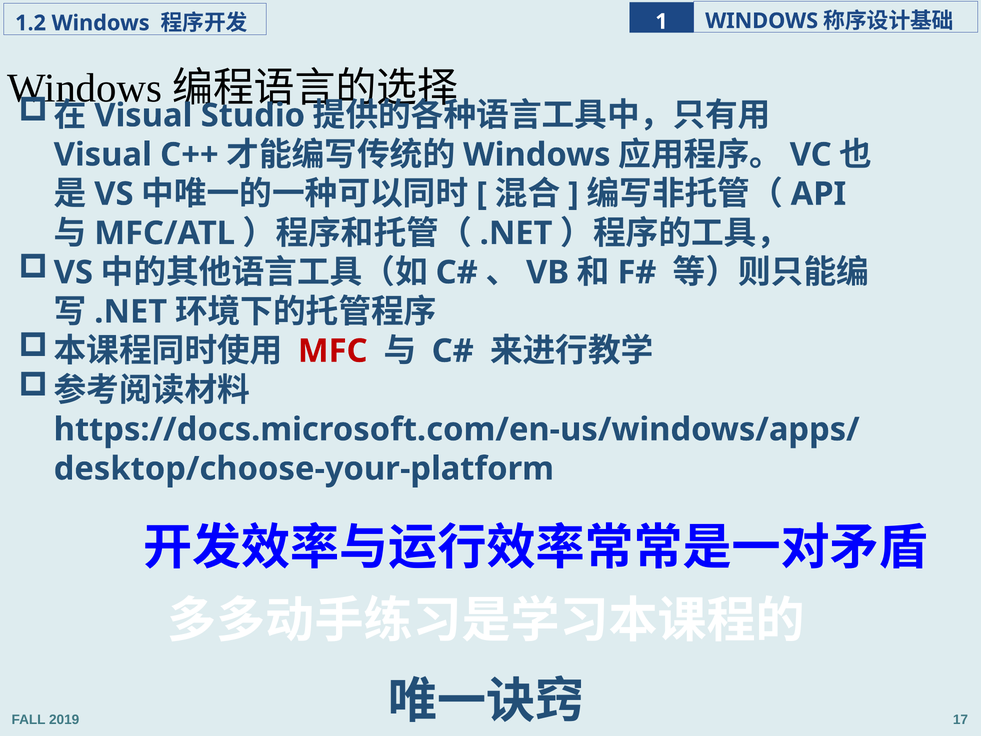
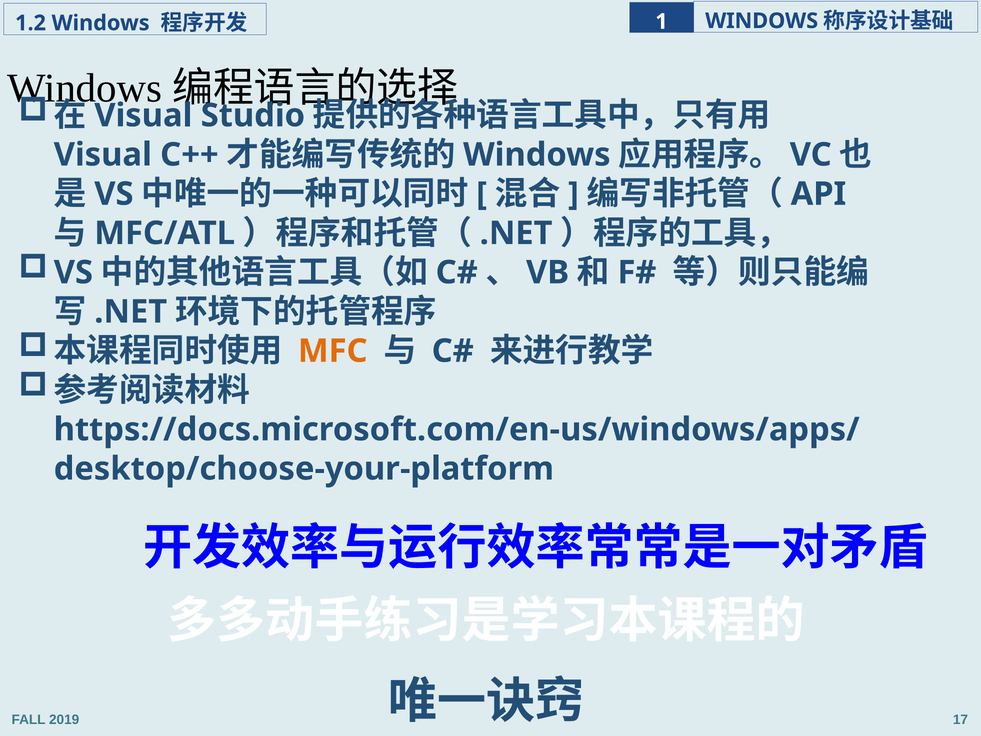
MFC colour: red -> orange
